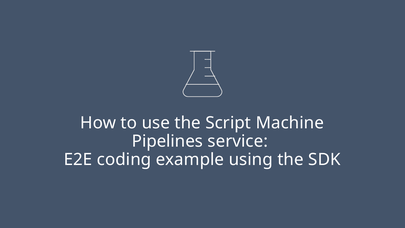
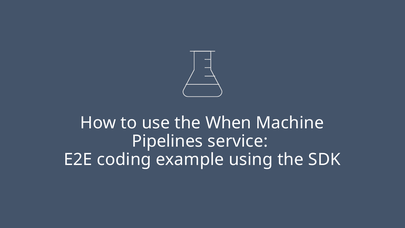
Script: Script -> When
